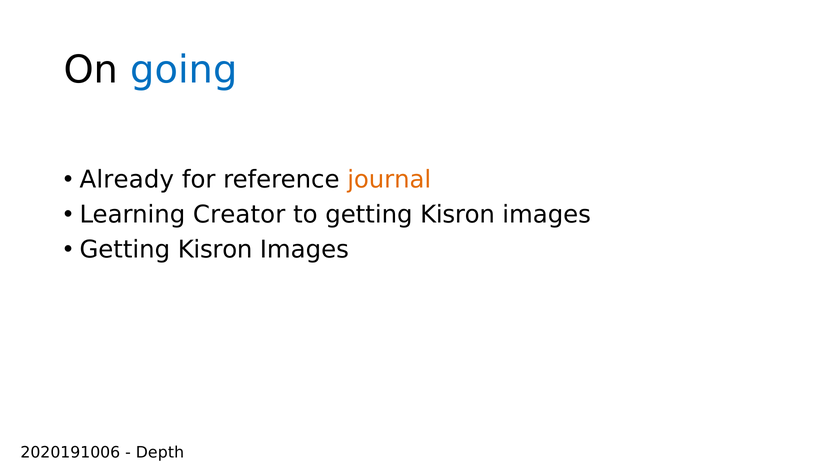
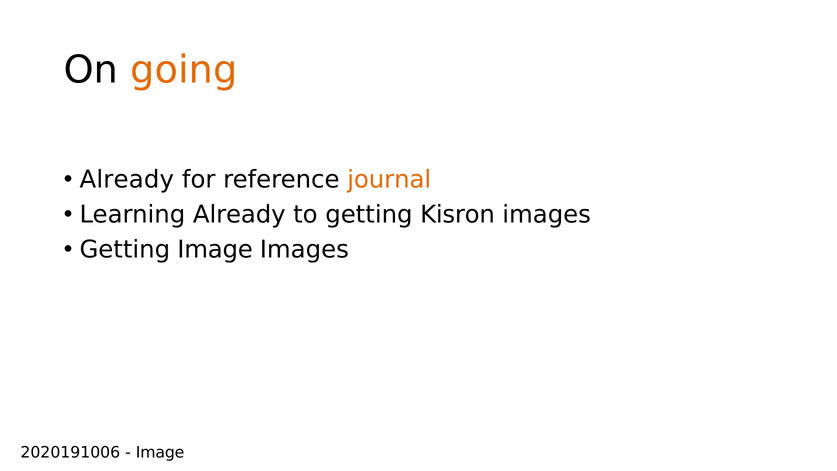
going colour: blue -> orange
Learning Creator: Creator -> Already
Kisron at (215, 250): Kisron -> Image
Depth at (160, 452): Depth -> Image
